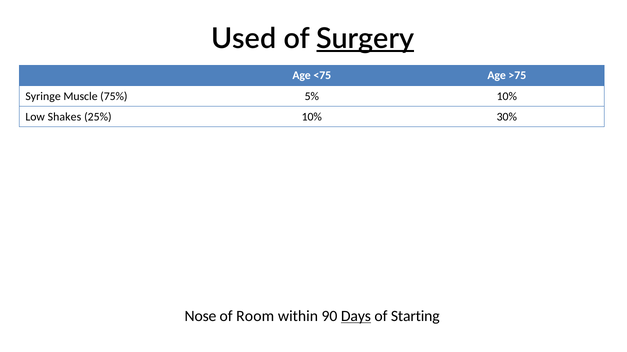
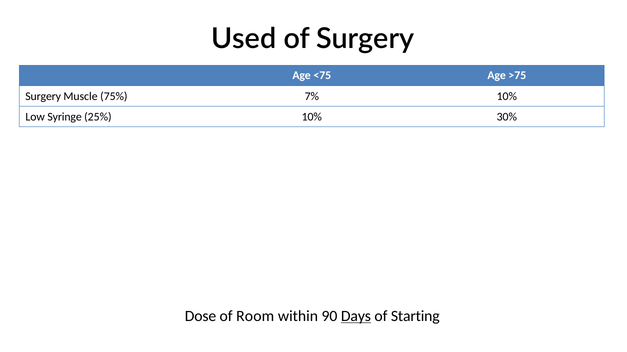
Surgery at (365, 39) underline: present -> none
Syringe at (43, 96): Syringe -> Surgery
5%: 5% -> 7%
Shakes: Shakes -> Syringe
Nose: Nose -> Dose
